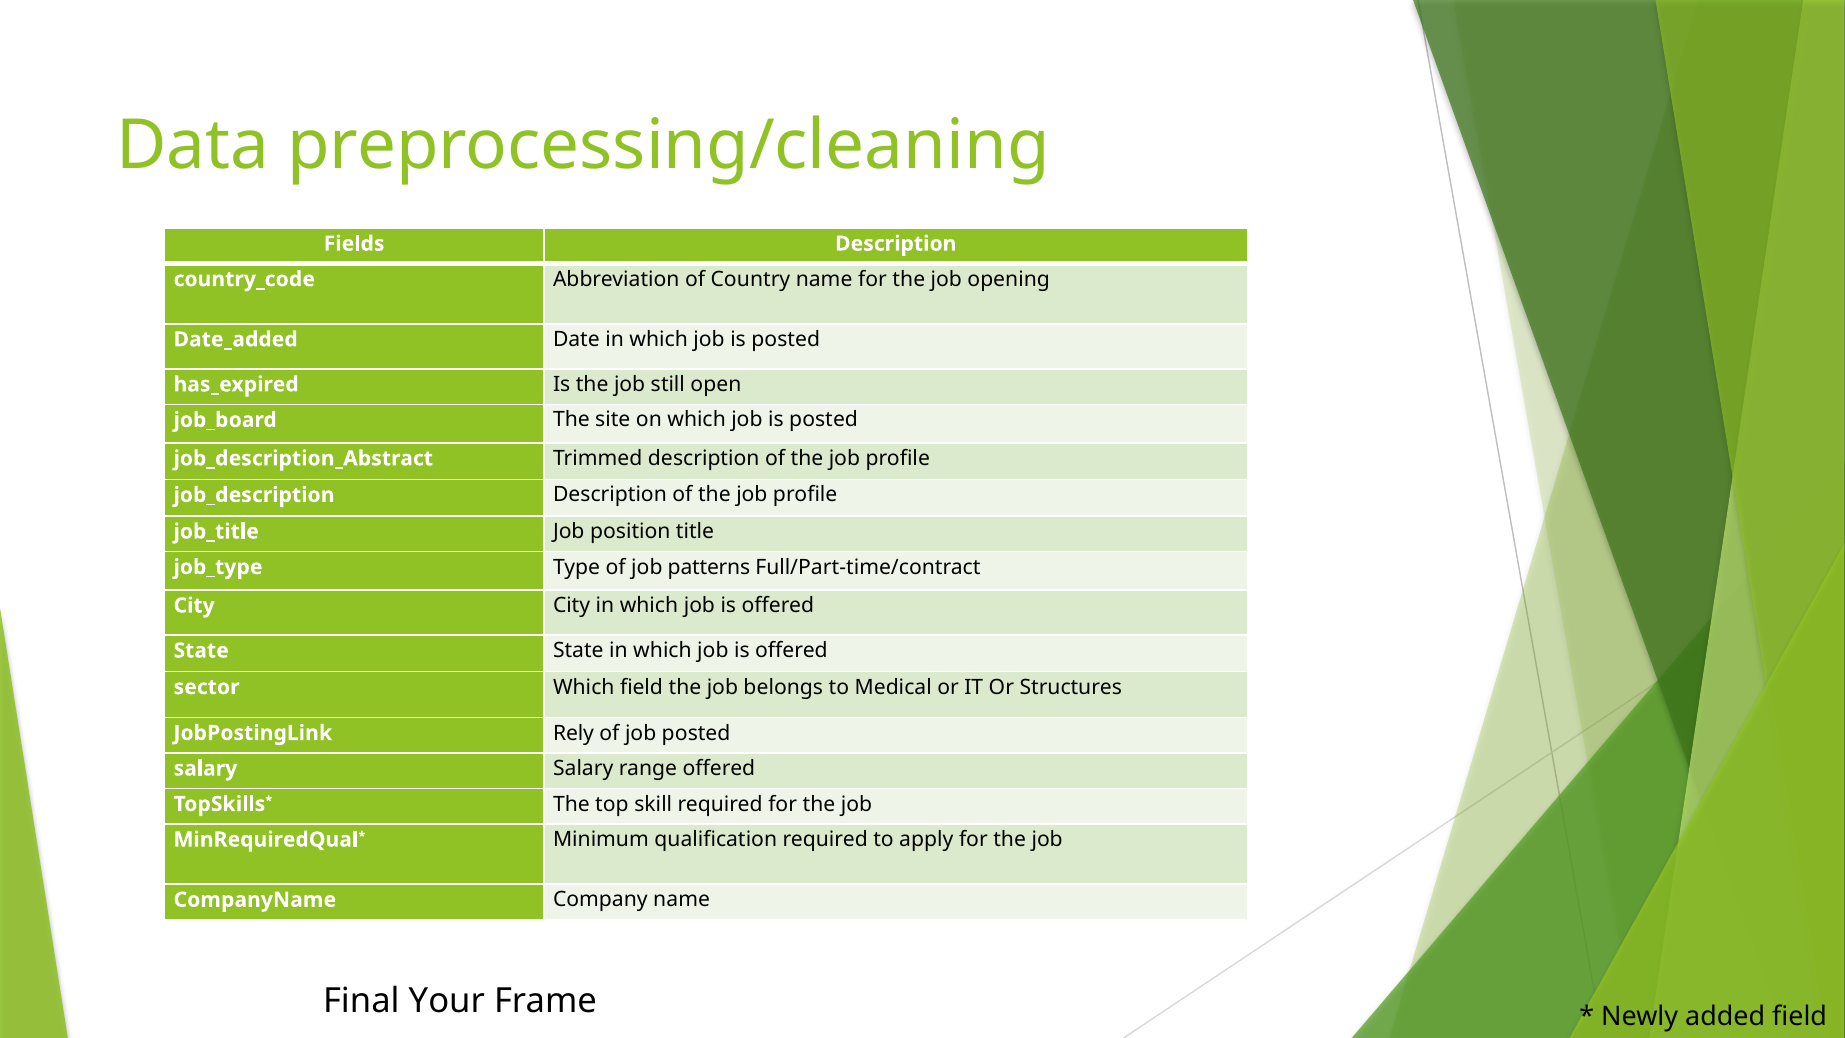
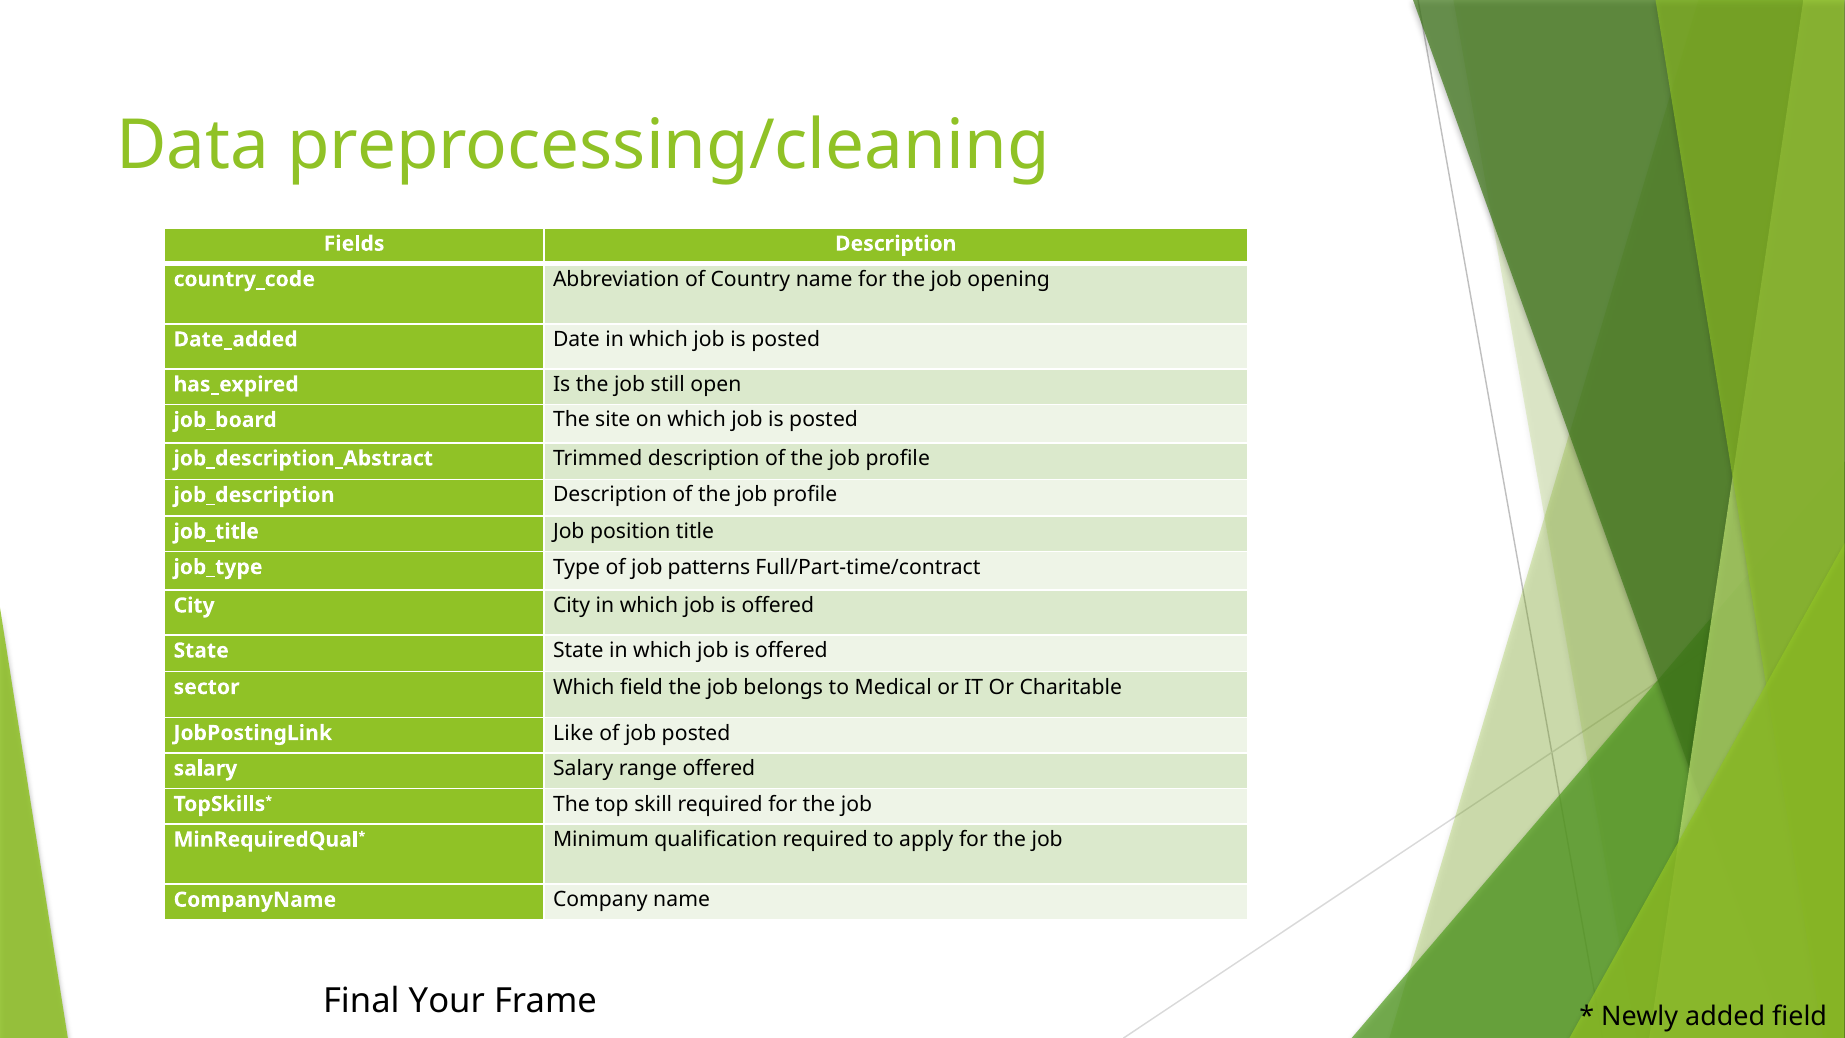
Structures: Structures -> Charitable
Rely: Rely -> Like
